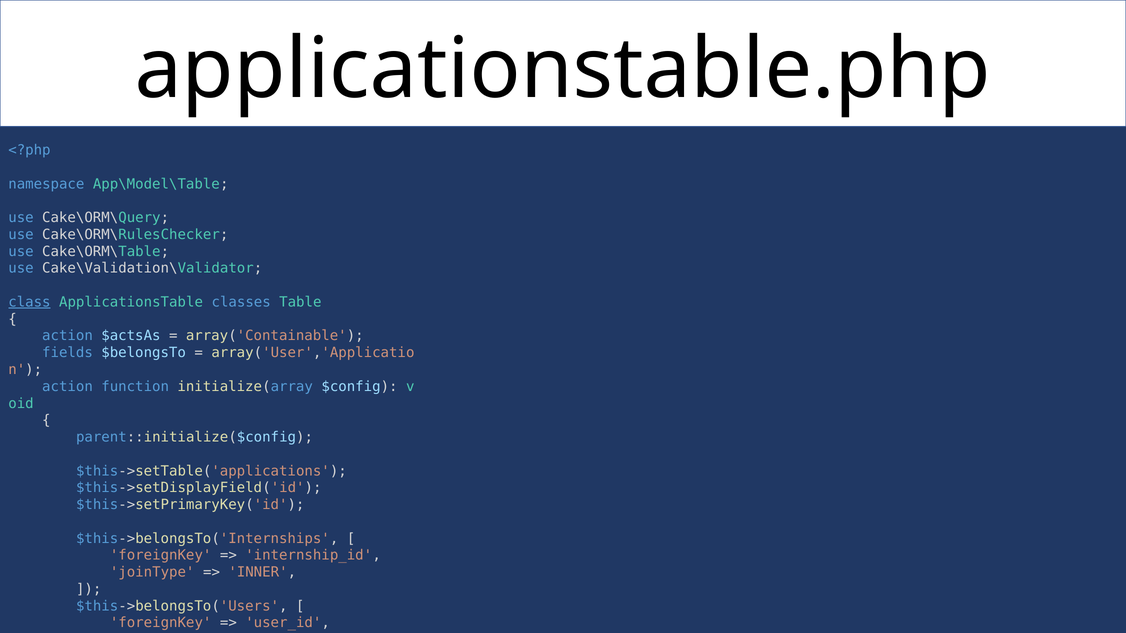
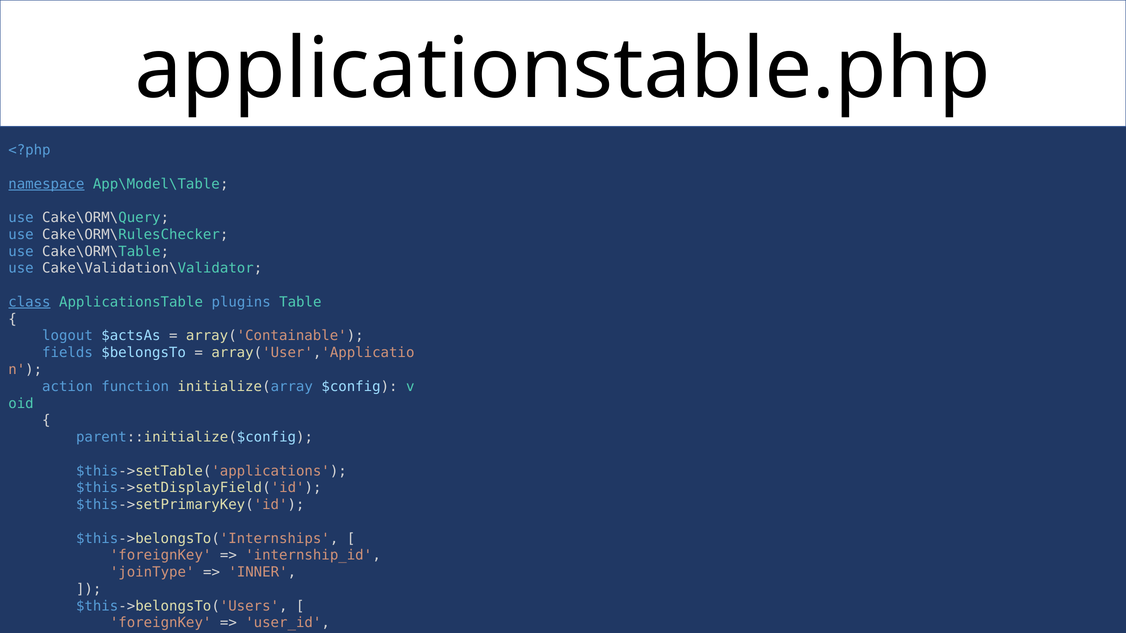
namespace underline: none -> present
classes: classes -> plugins
action at (67, 336): action -> logout
